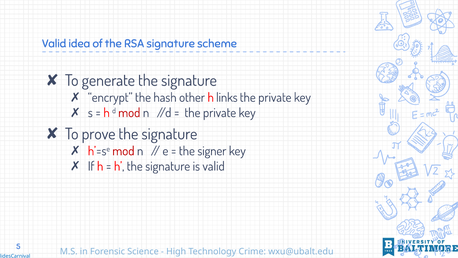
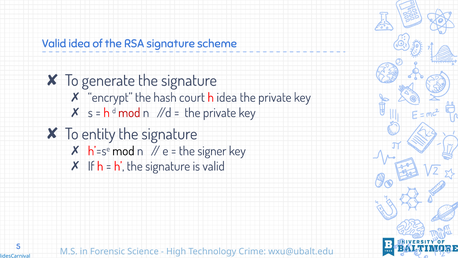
other: other -> court
h links: links -> idea
prove: prove -> entity
mod at (123, 151) colour: red -> black
